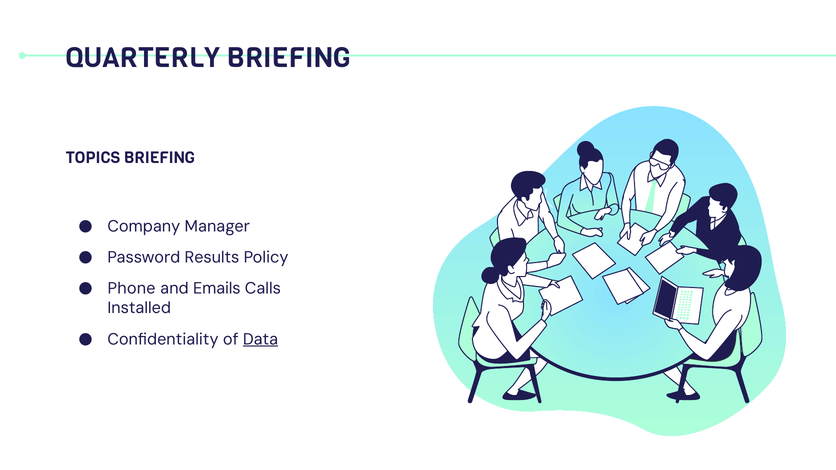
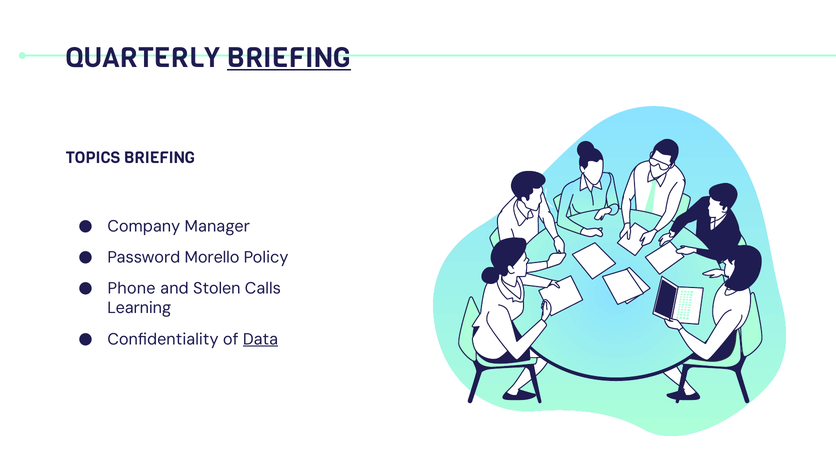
BRIEFING at (289, 58) underline: none -> present
Results: Results -> Morello
Emails: Emails -> Stolen
Installed: Installed -> Learning
